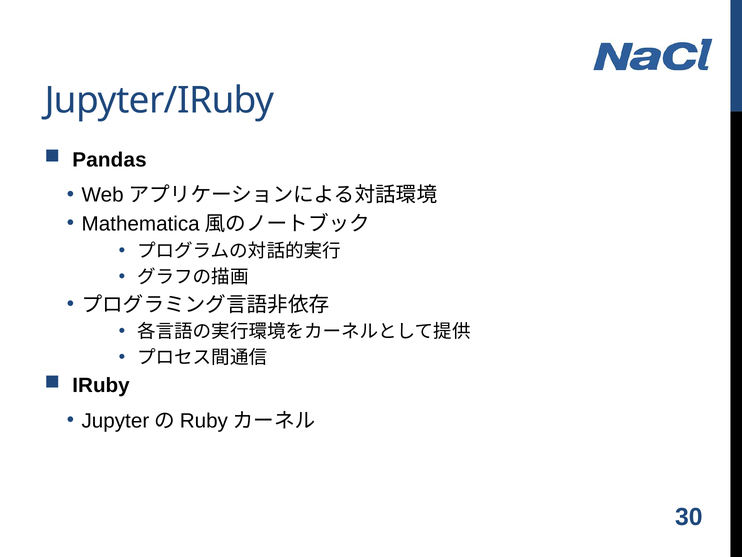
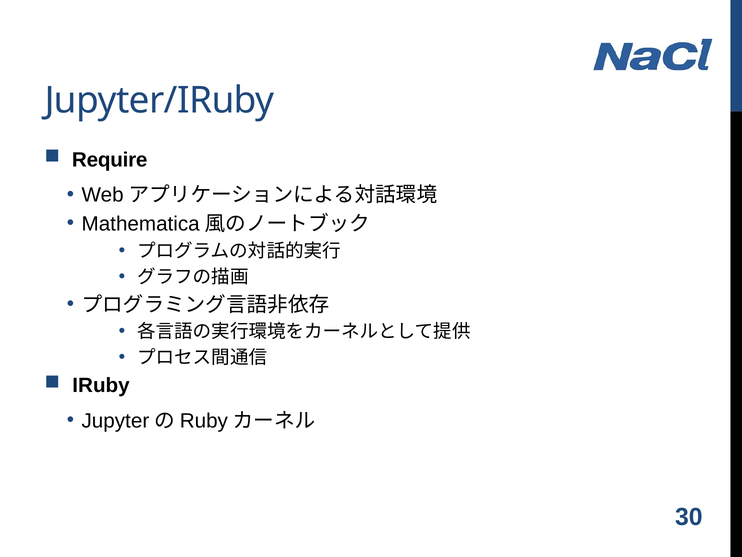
Pandas: Pandas -> Require
